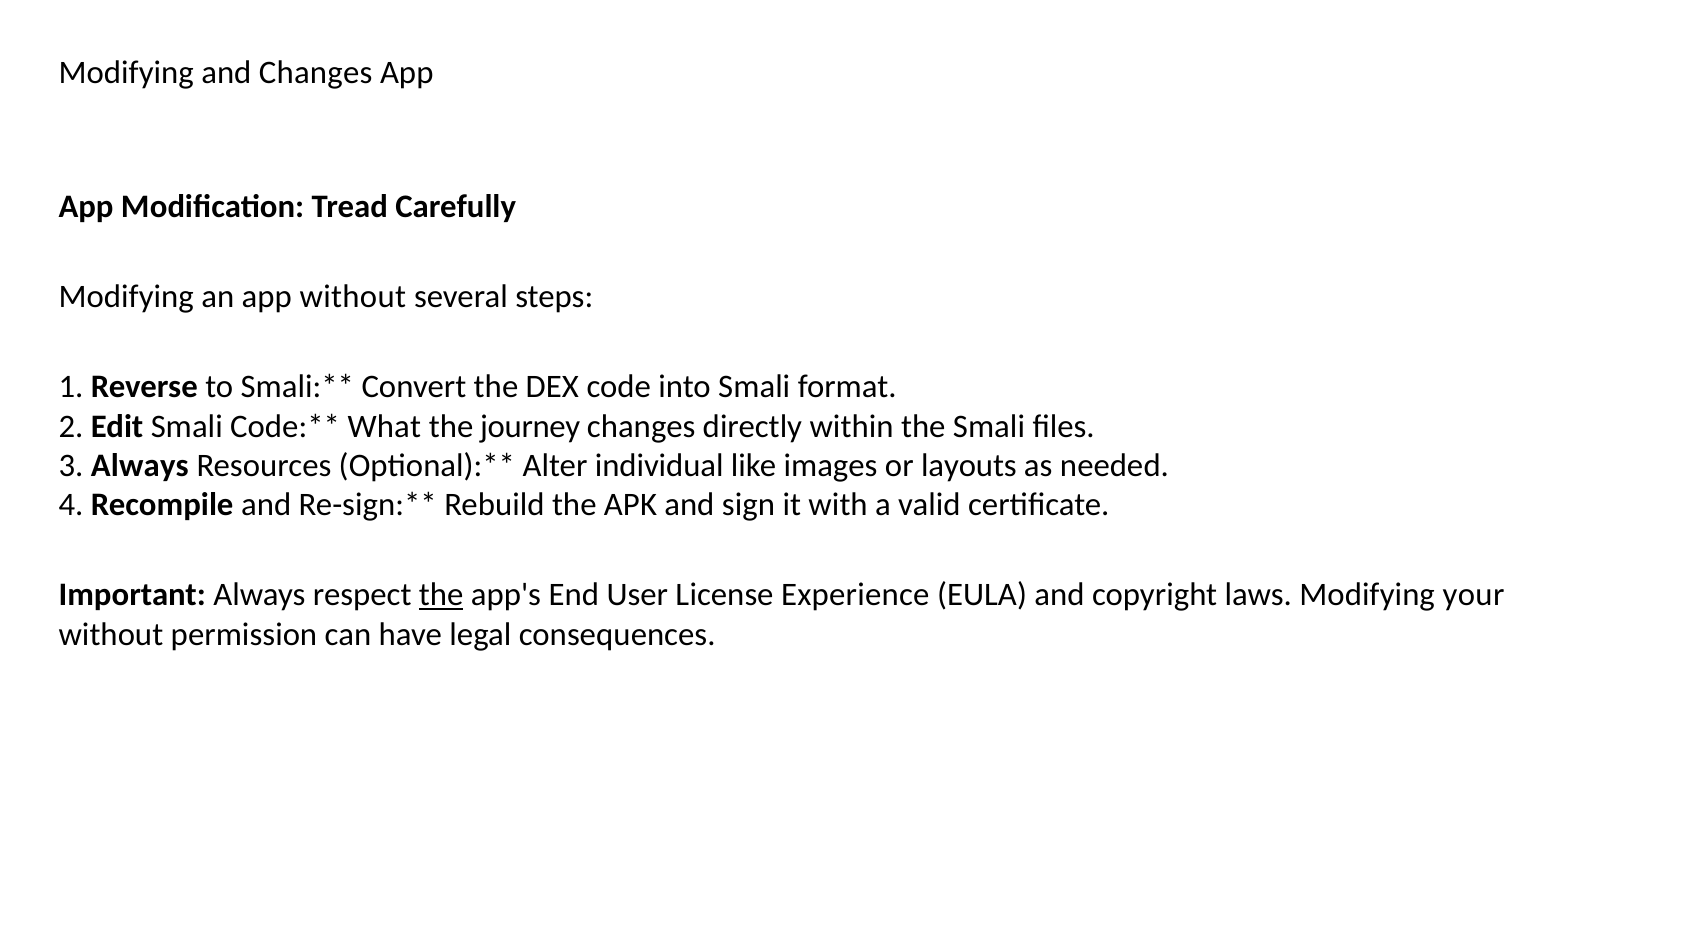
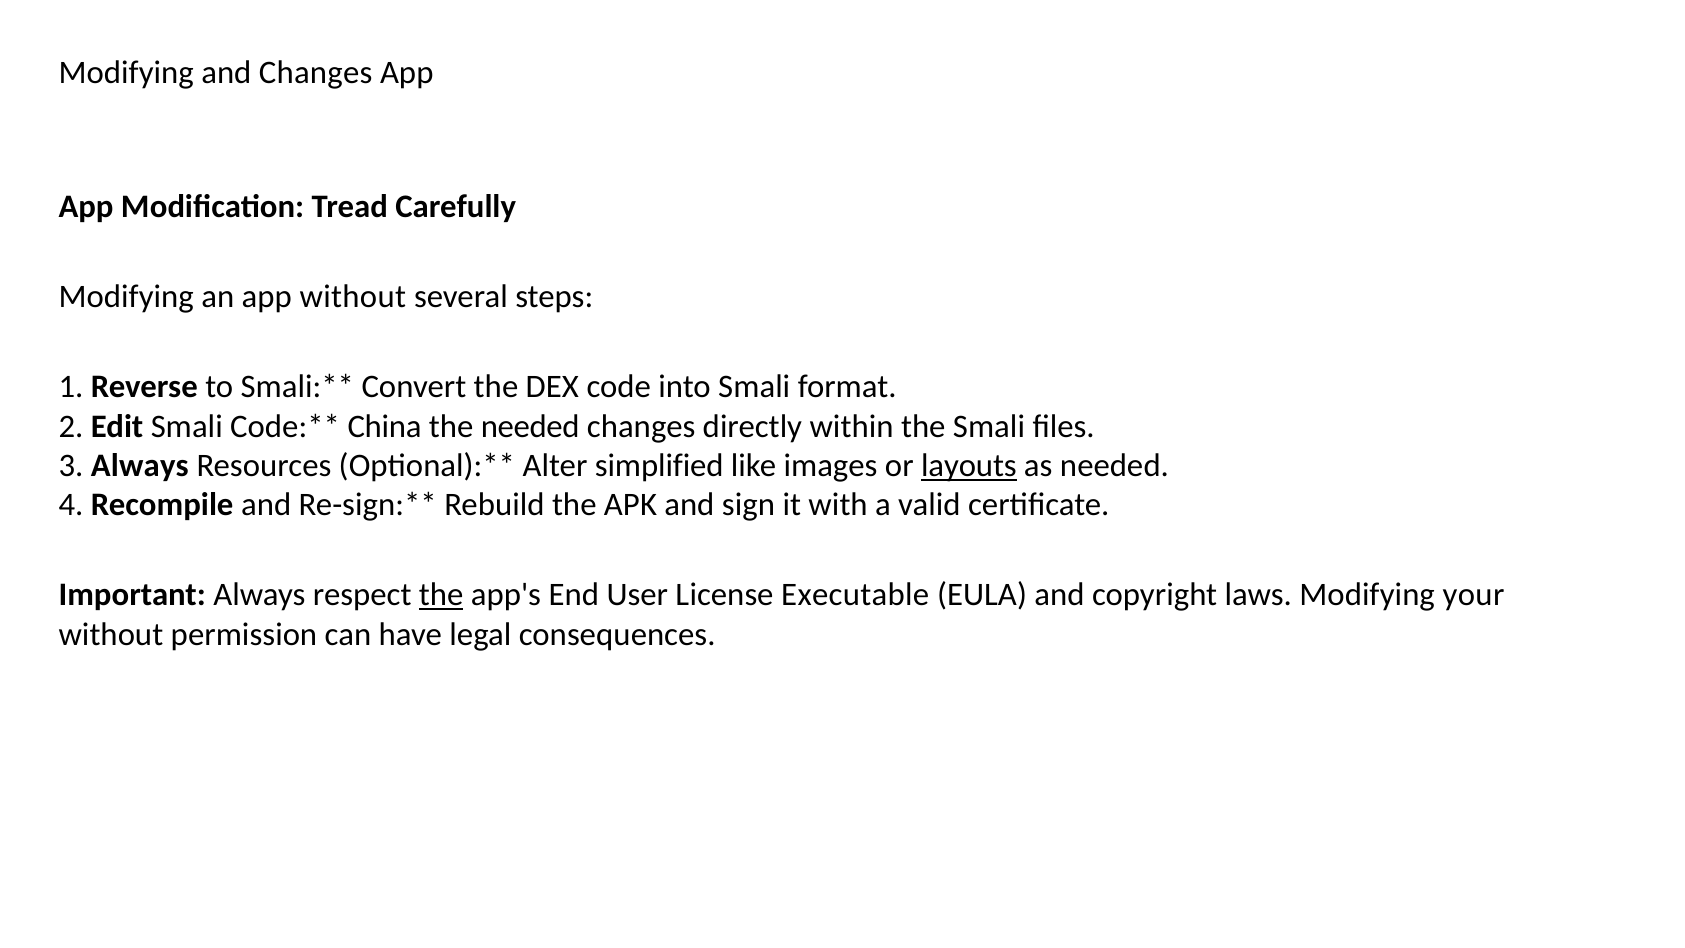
What: What -> China
the journey: journey -> needed
individual: individual -> simplified
layouts underline: none -> present
Experience: Experience -> Executable
